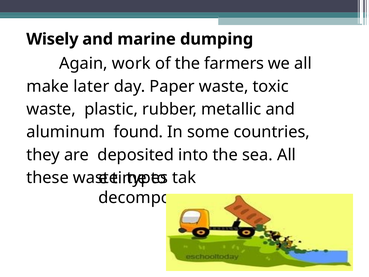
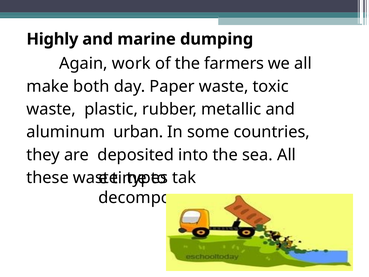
Wisely: Wisely -> Highly
later: later -> both
found: found -> urban
